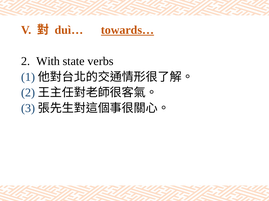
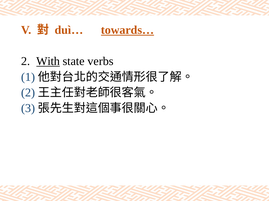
With underline: none -> present
